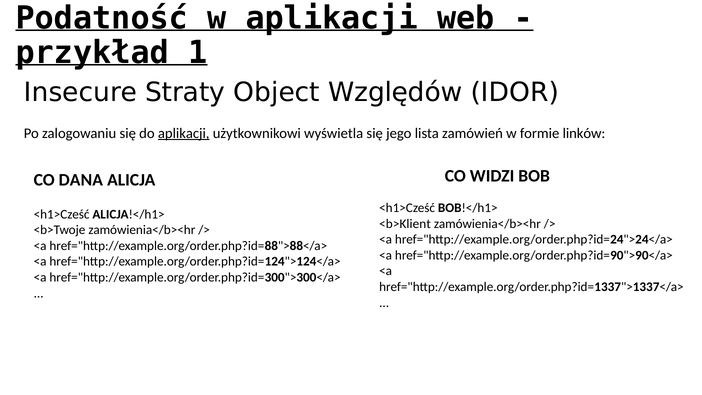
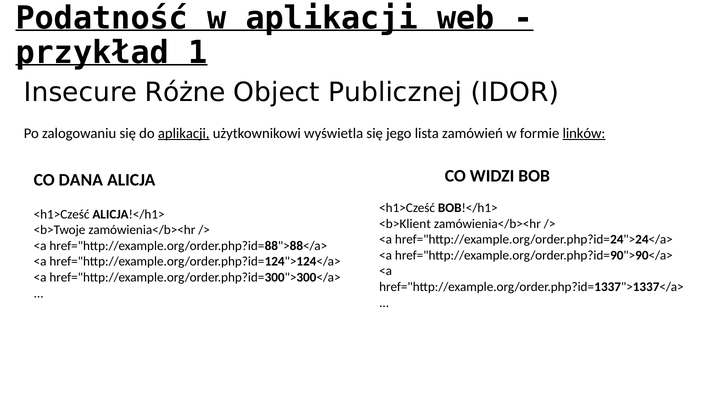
Straty: Straty -> Różne
Względów: Względów -> Publicznej
linków underline: none -> present
